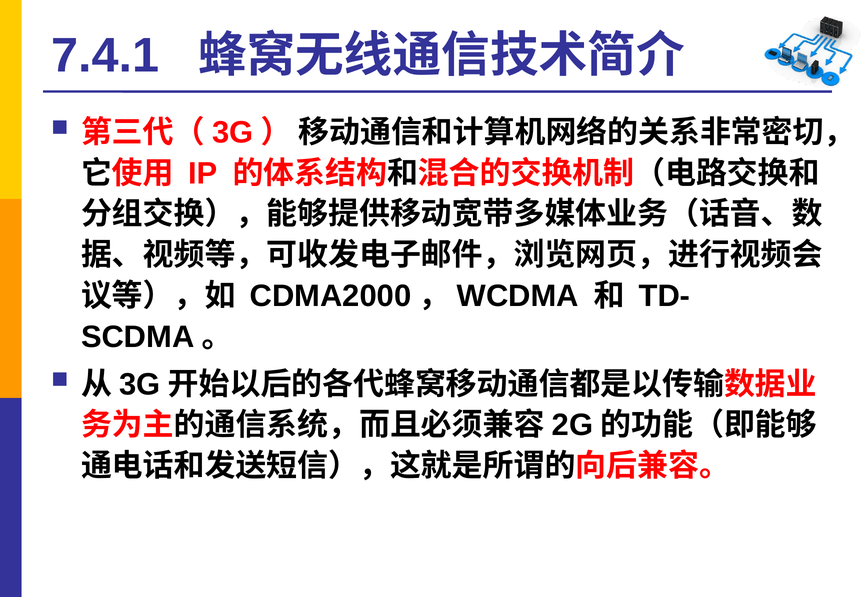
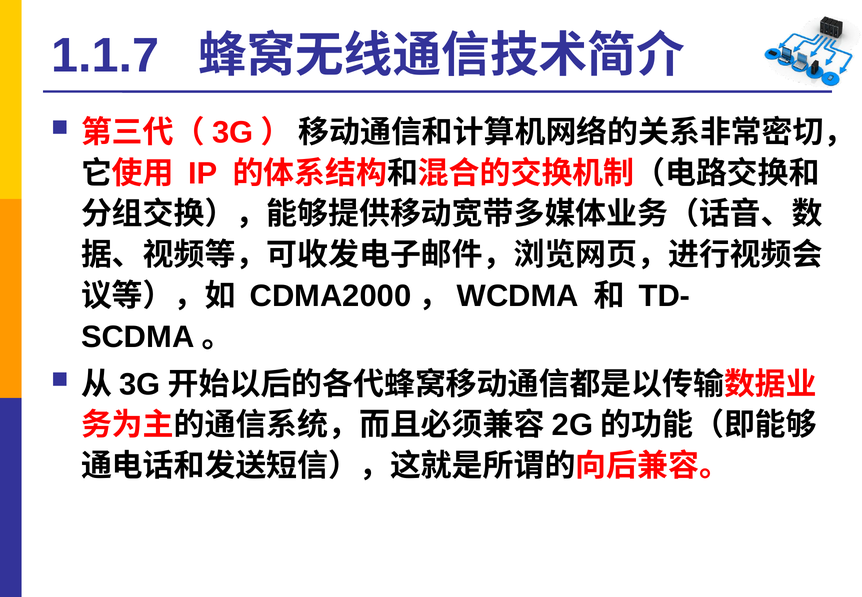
7.4.1: 7.4.1 -> 1.1.7
